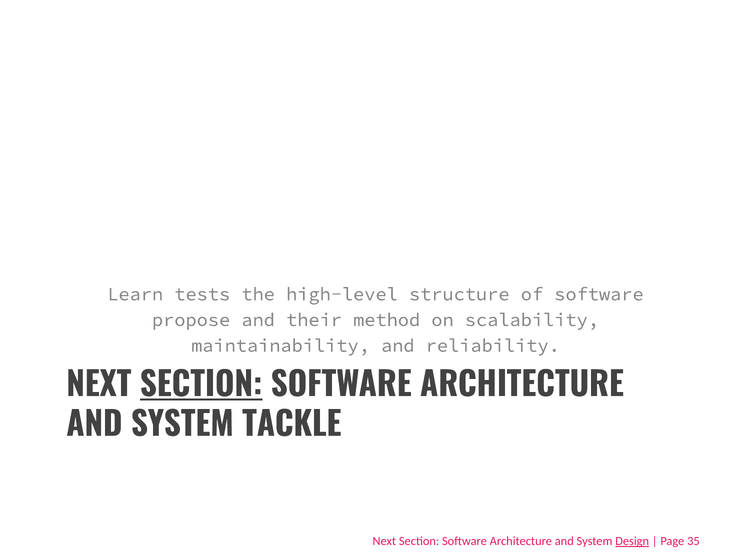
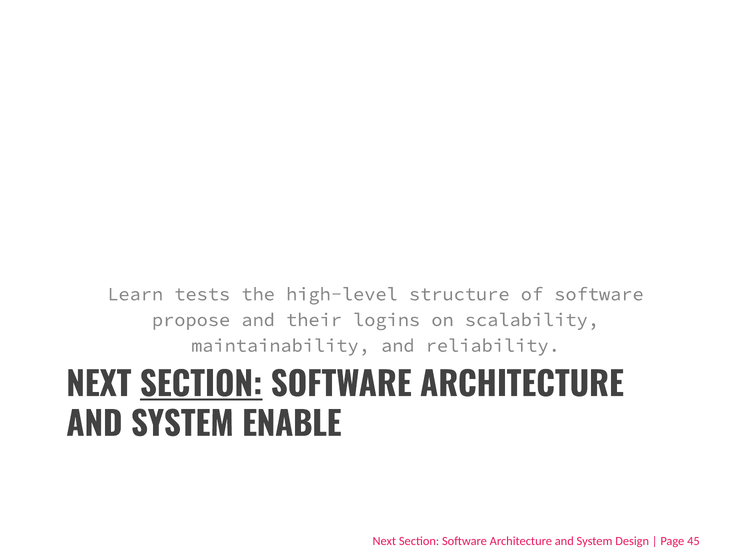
method: method -> logins
TACKLE: TACKLE -> ENABLE
Design underline: present -> none
35: 35 -> 45
